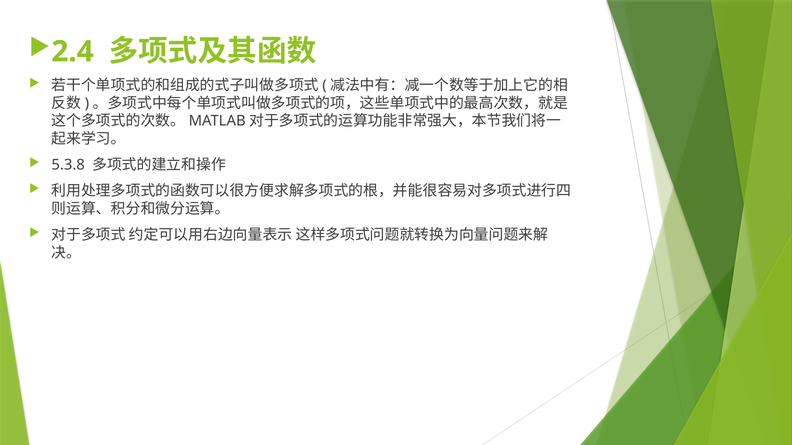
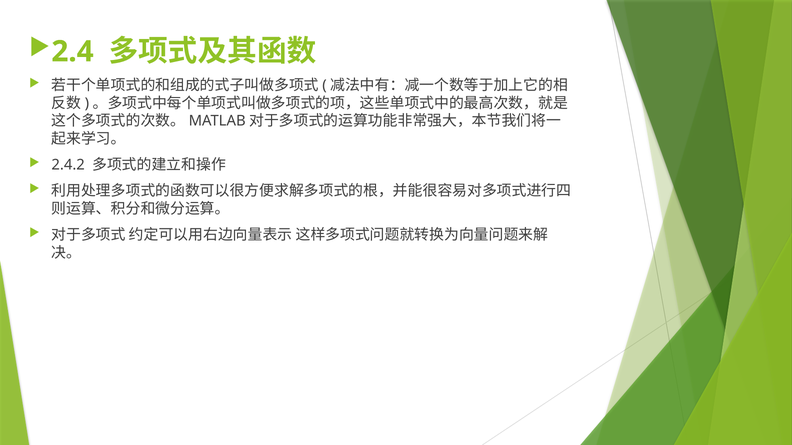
5.3.8: 5.3.8 -> 2.4.2
